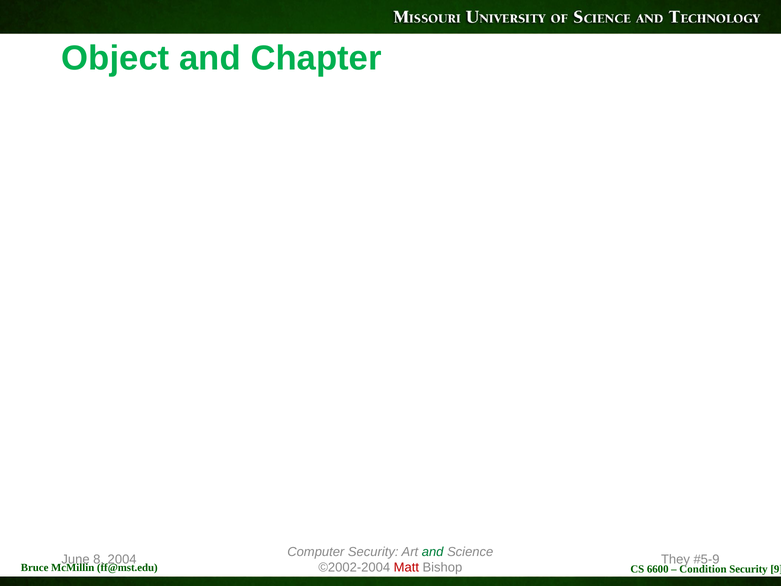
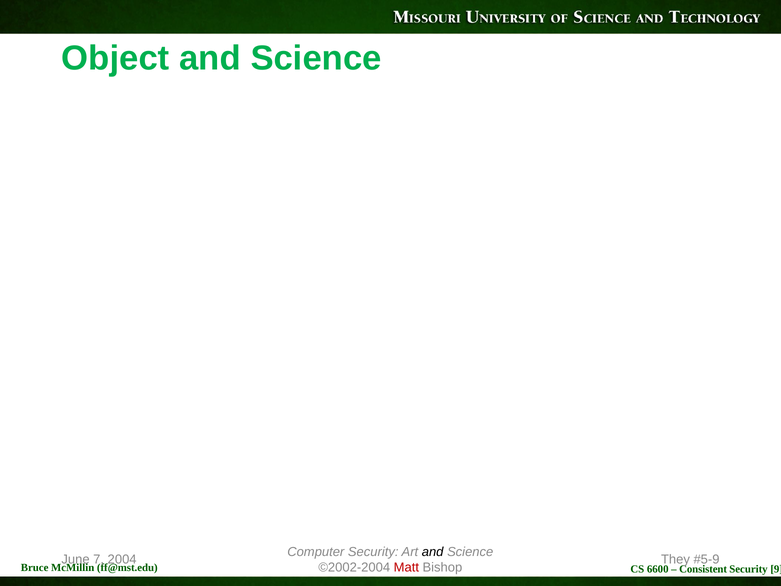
Chapter at (316, 58): Chapter -> Science
and at (433, 552) colour: green -> black
8: 8 -> 7
Condition: Condition -> Consistent
